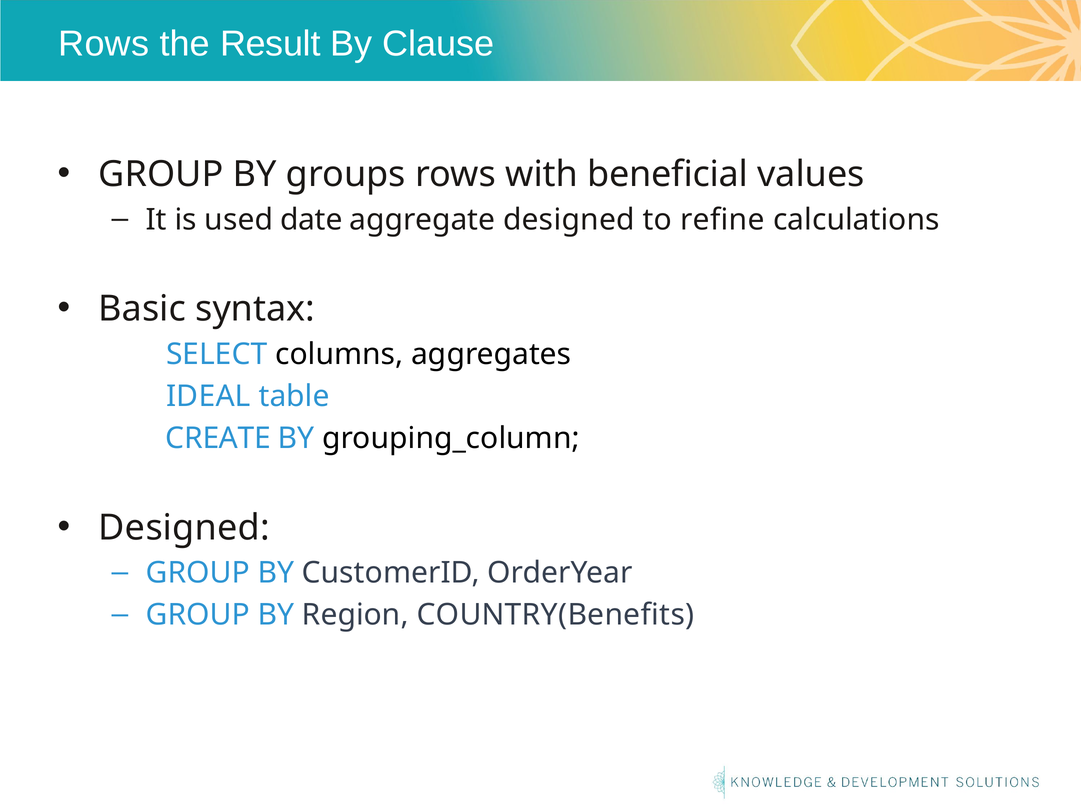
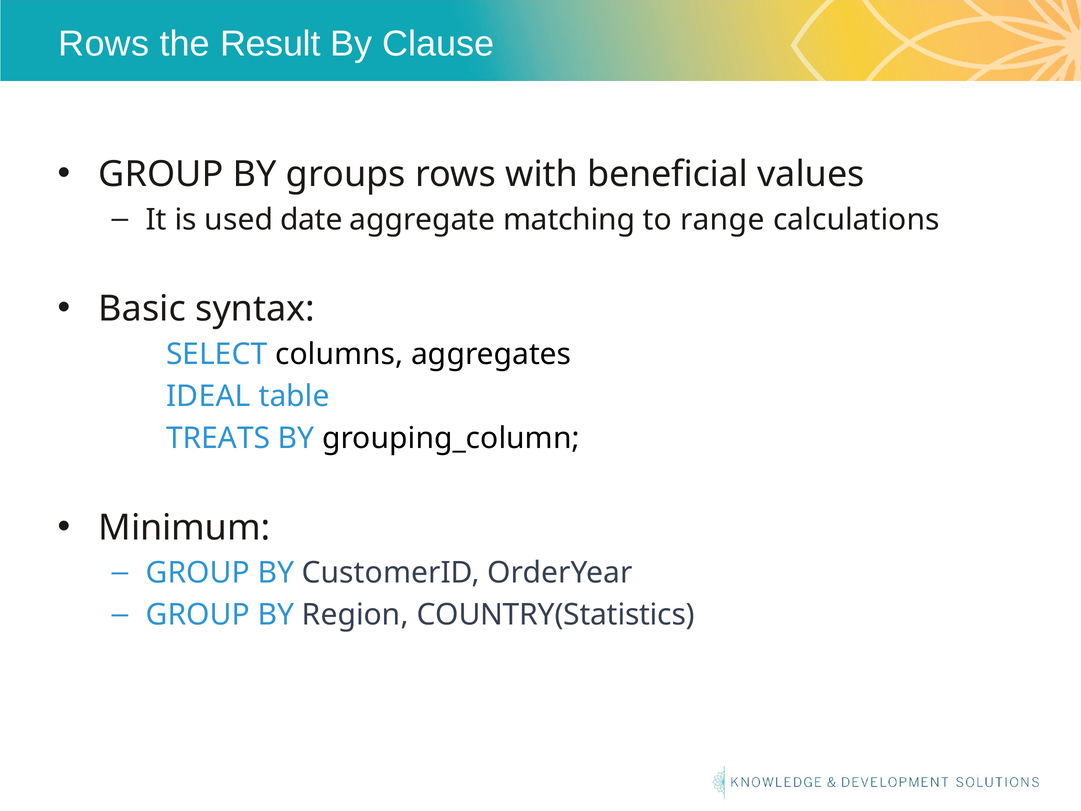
aggregate designed: designed -> matching
refine: refine -> range
CREATE: CREATE -> TREATS
Designed at (184, 527): Designed -> Minimum
COUNTRY(Benefits: COUNTRY(Benefits -> COUNTRY(Statistics
